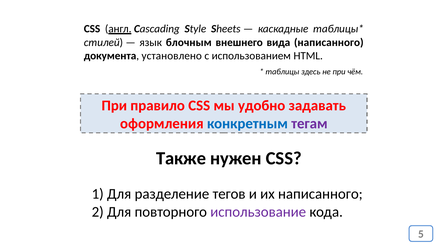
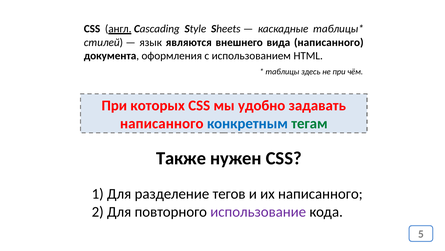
блочным: блочным -> являются
установлено: установлено -> оформления
правило: правило -> которых
оформления at (162, 123): оформления -> написанного
тегам colour: purple -> green
